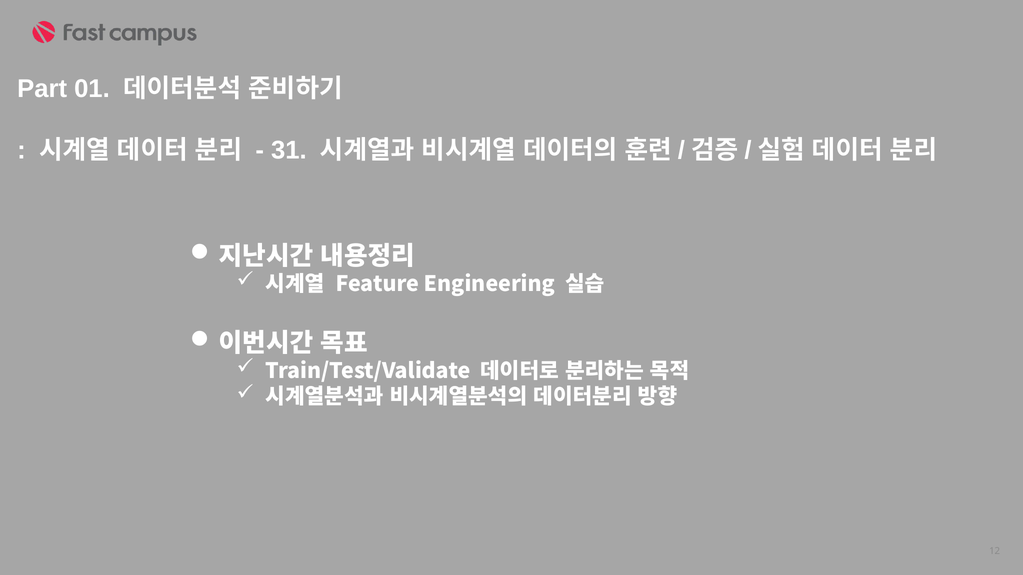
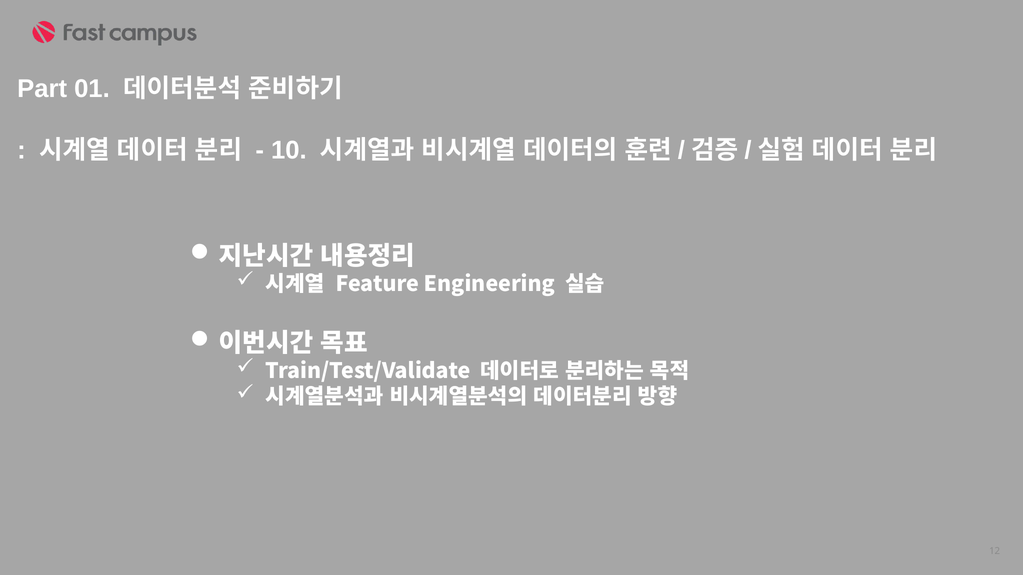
31: 31 -> 10
